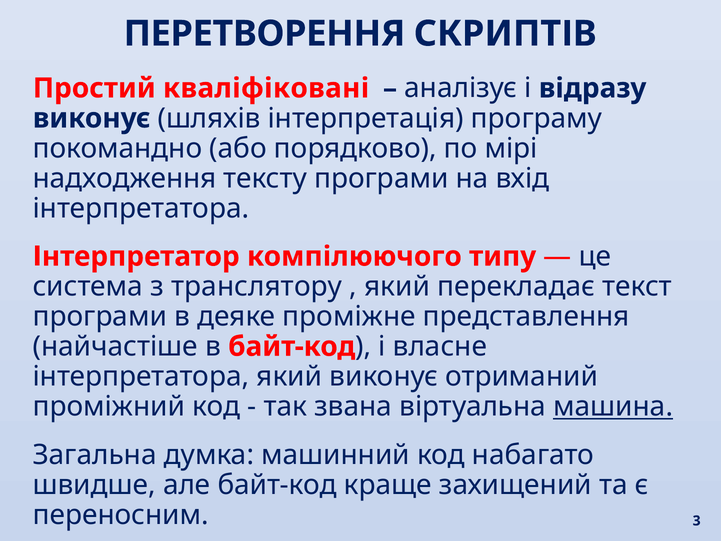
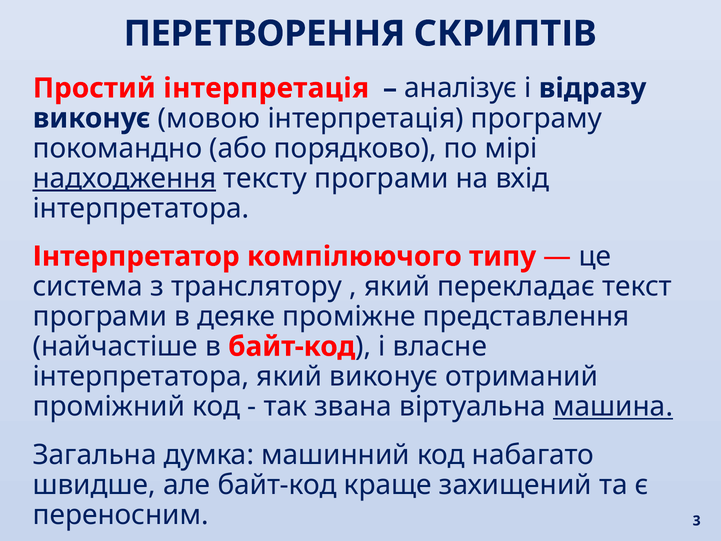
Простий кваліфіковані: кваліфіковані -> інтерпретація
шляхів: шляхів -> мовою
надходження underline: none -> present
